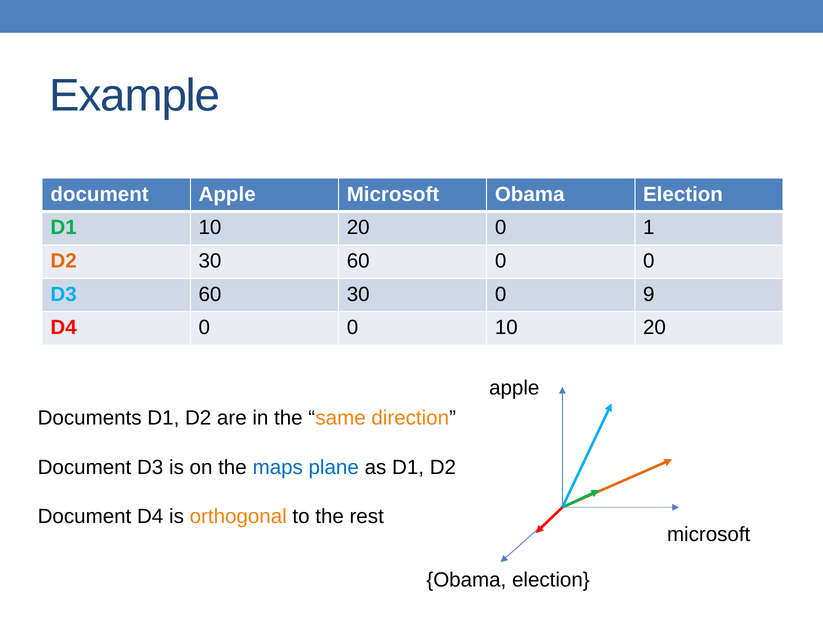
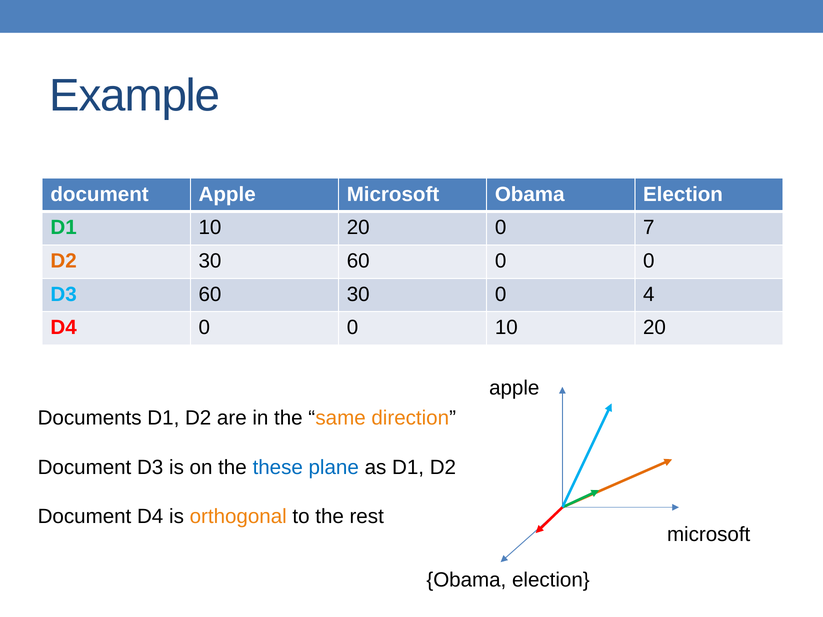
1: 1 -> 7
9: 9 -> 4
maps: maps -> these
